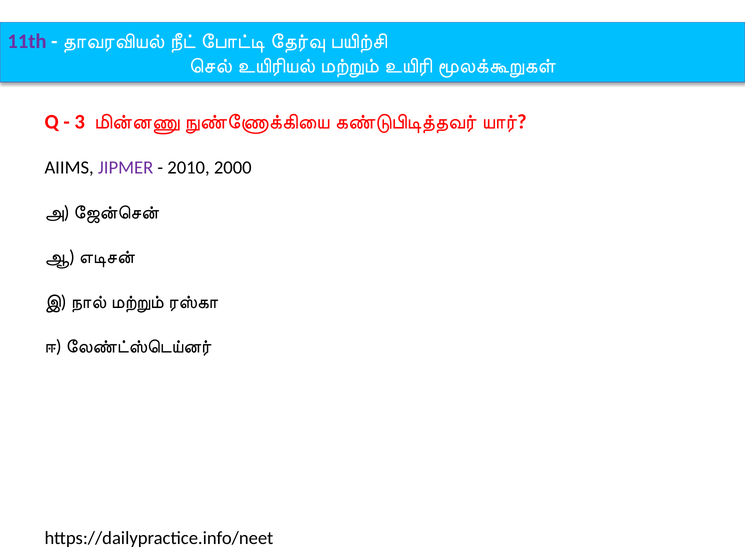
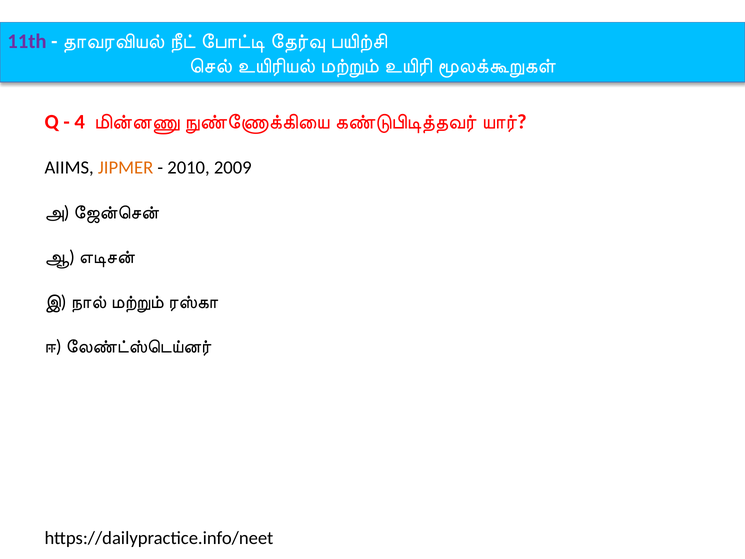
3: 3 -> 4
JIPMER colour: purple -> orange
2000: 2000 -> 2009
